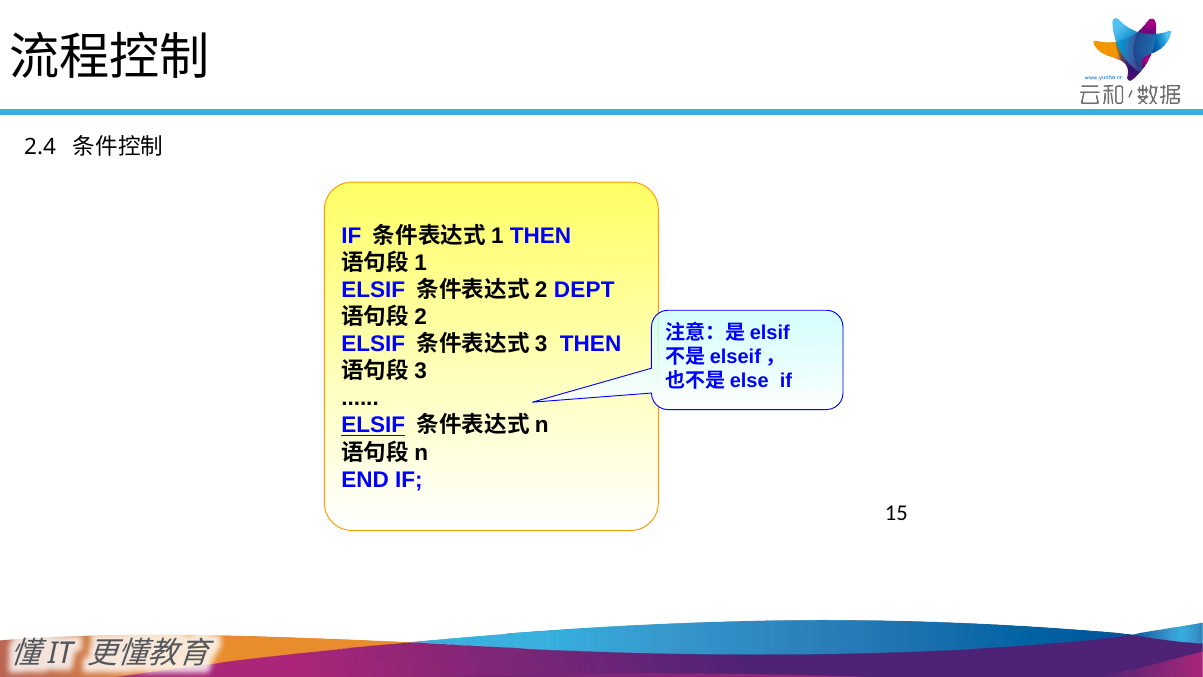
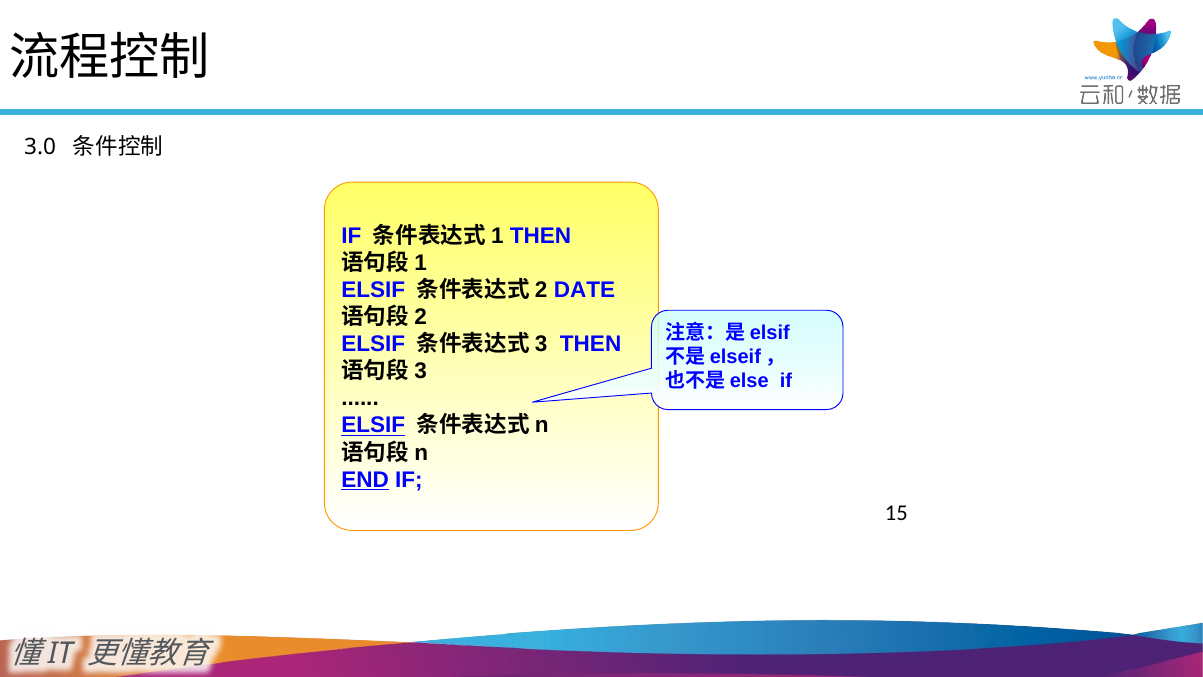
2.4: 2.4 -> 3.0
DEPT: DEPT -> DATE
END at (365, 479) underline: none -> present
